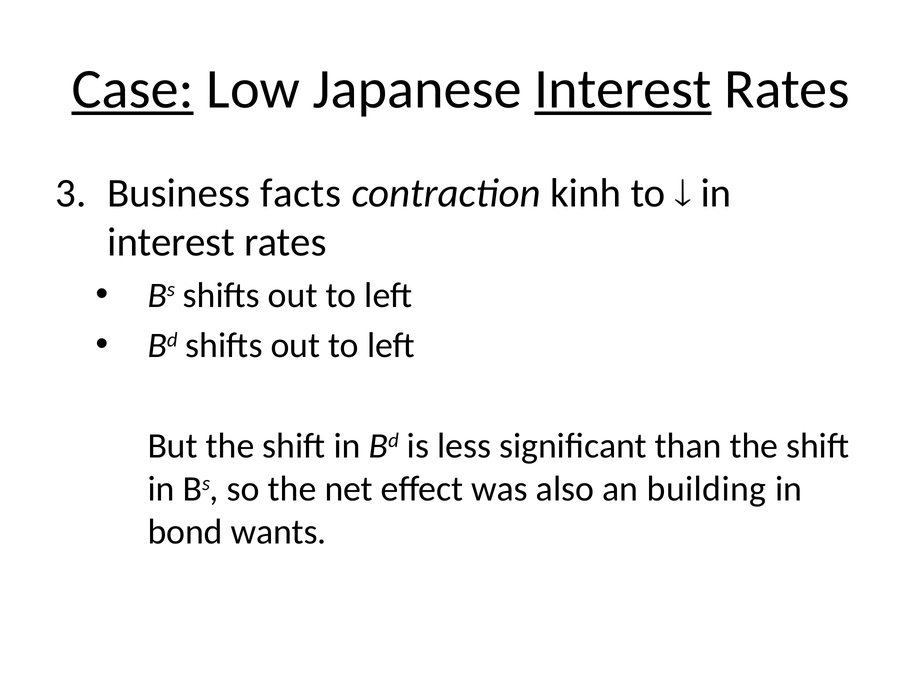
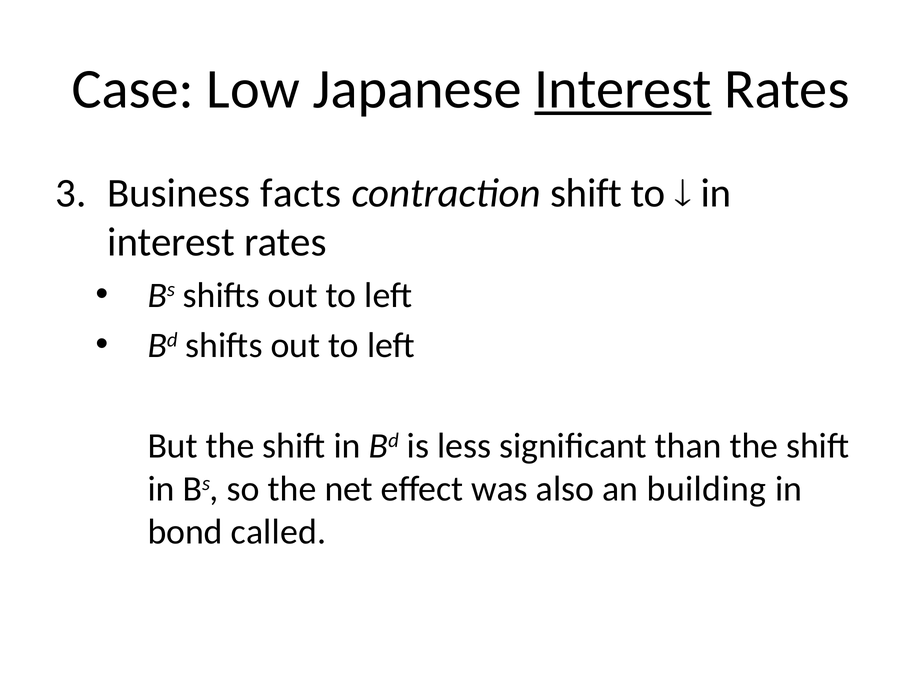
Case underline: present -> none
contraction kinh: kinh -> shift
wants: wants -> called
